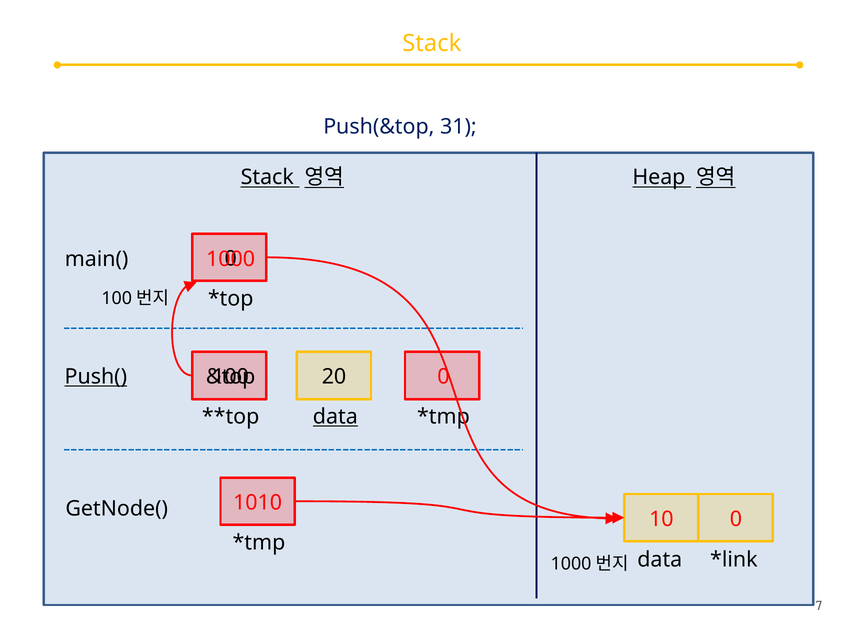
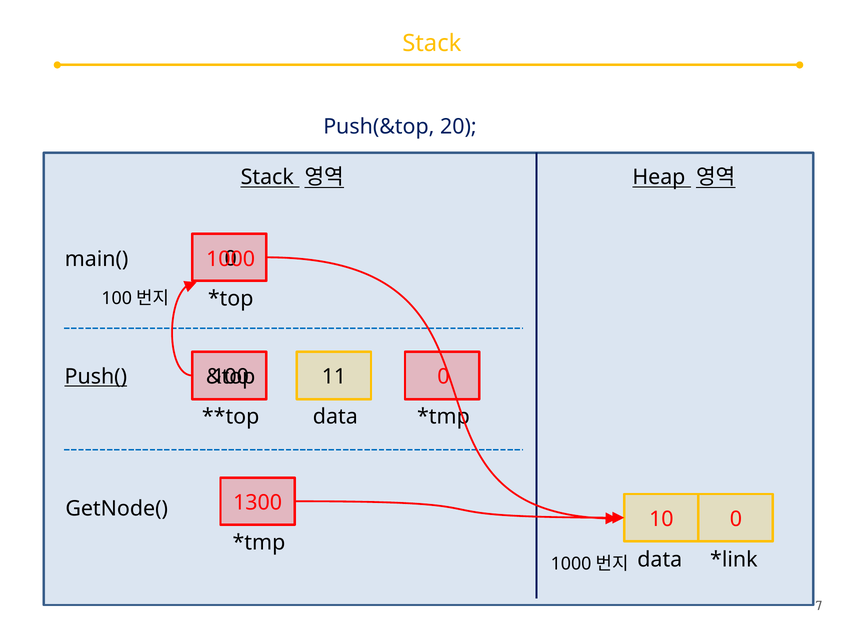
31: 31 -> 20
20: 20 -> 11
data at (335, 417) underline: present -> none
1010: 1010 -> 1300
